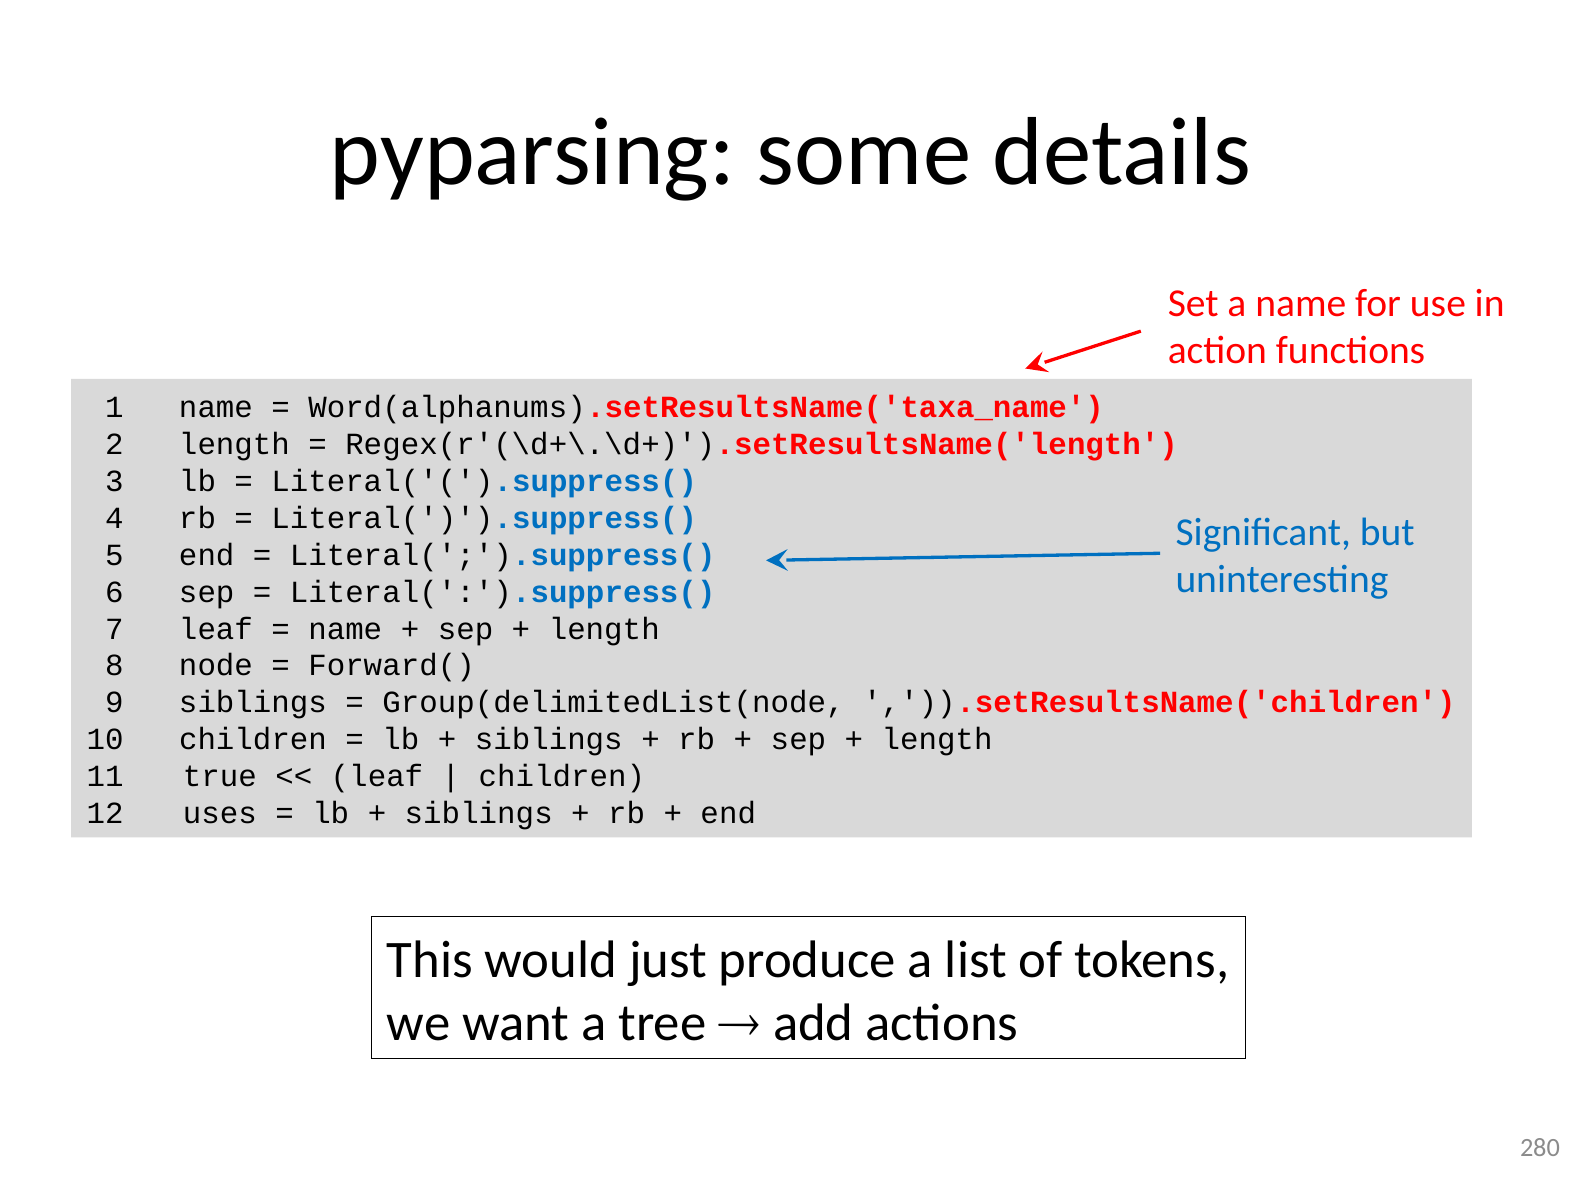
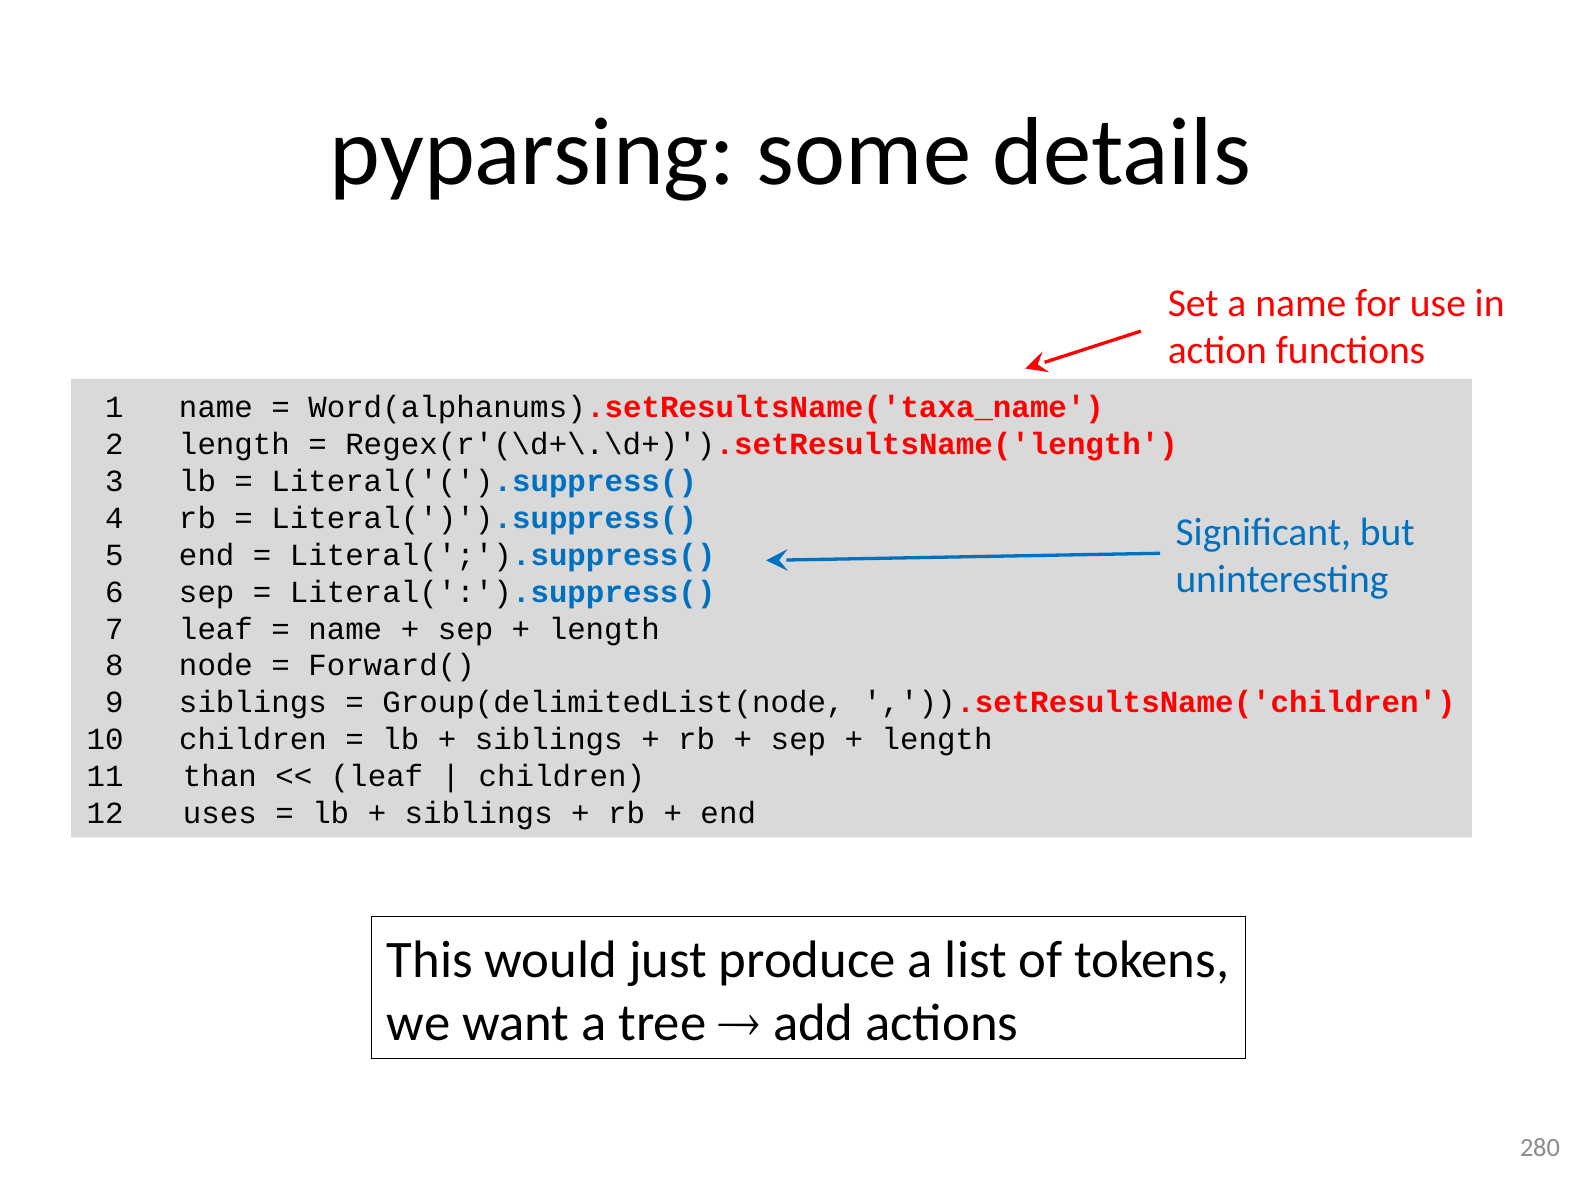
true: true -> than
